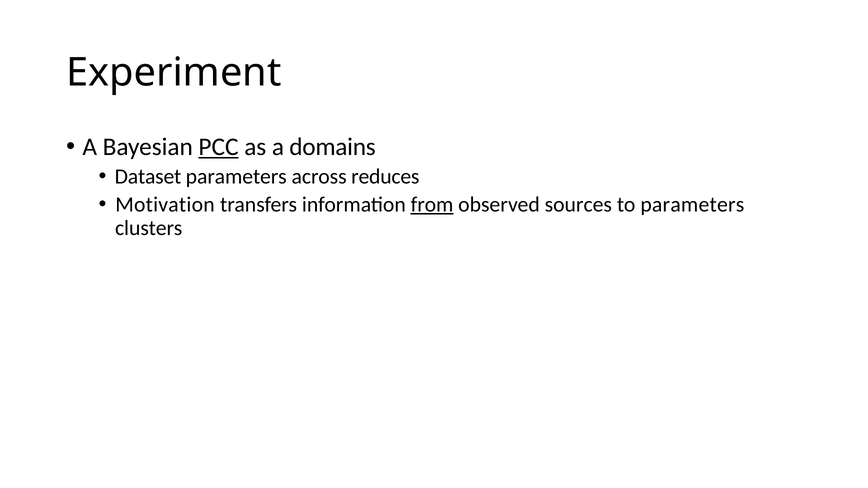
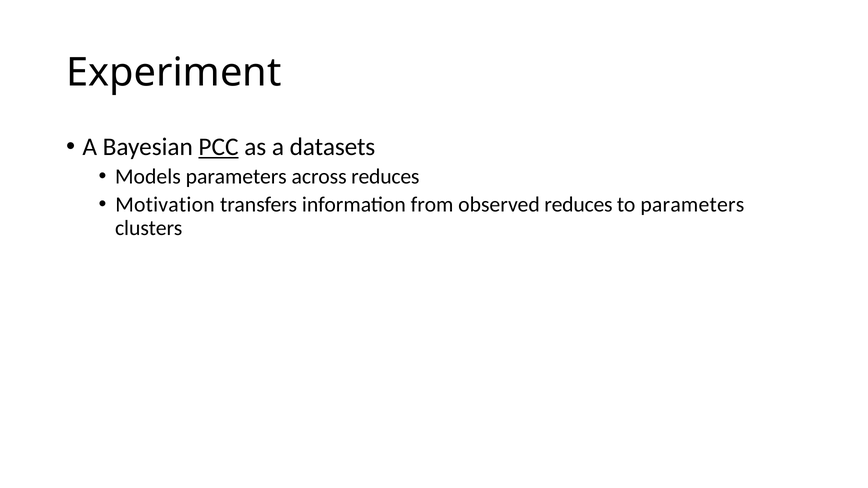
domains: domains -> datasets
Dataset: Dataset -> Models
from underline: present -> none
observed sources: sources -> reduces
